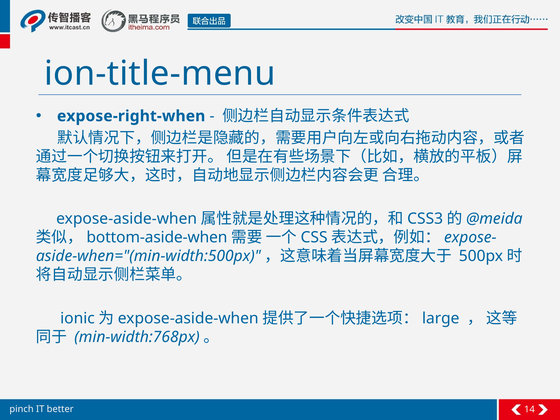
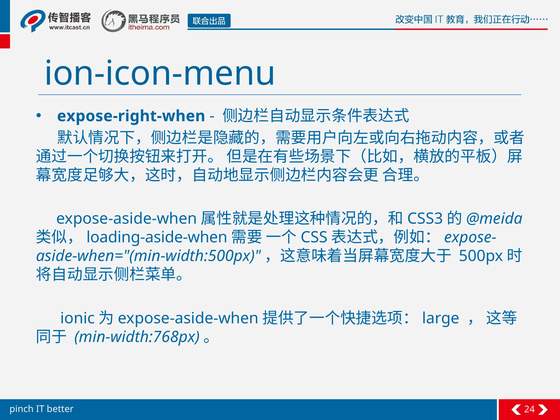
ion-title-menu: ion-title-menu -> ion-icon-menu
bottom-aside-when: bottom-aside-when -> loading-aside-when
14: 14 -> 24
